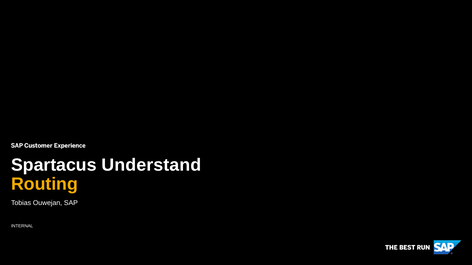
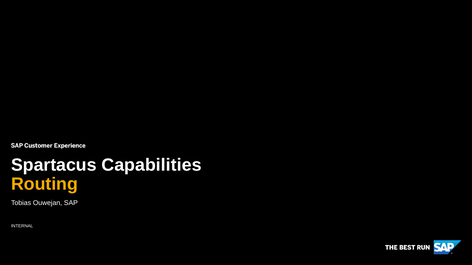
Understand: Understand -> Capabilities
